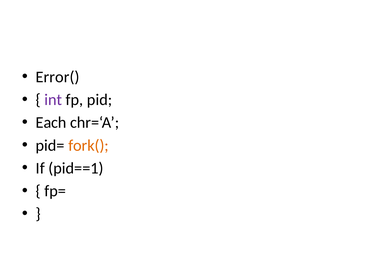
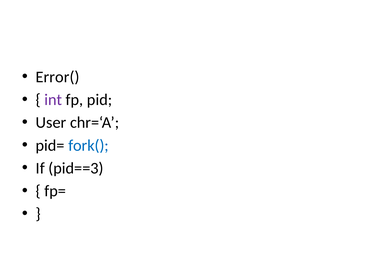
Each: Each -> User
fork( colour: orange -> blue
pid==1: pid==1 -> pid==3
